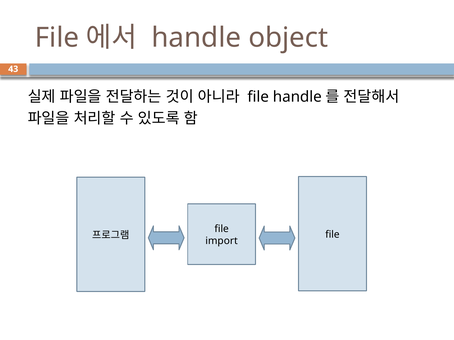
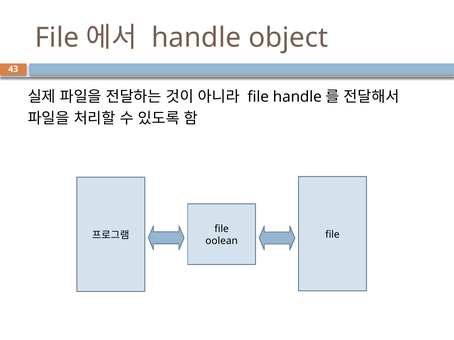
import: import -> oolean
